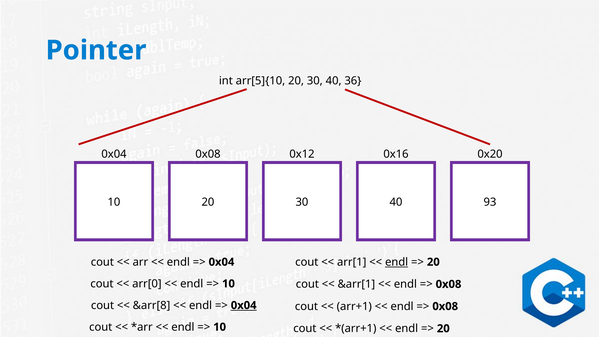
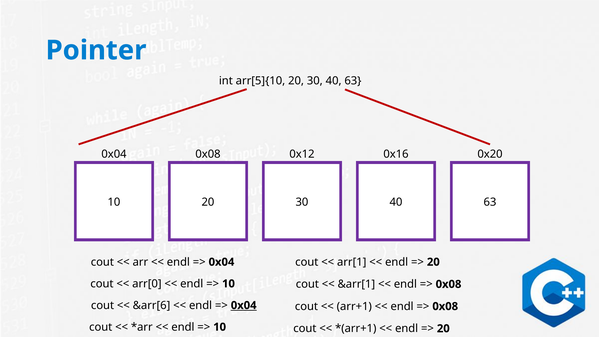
36 at (353, 81): 36 -> 63
93 at (490, 202): 93 -> 63
endl at (397, 262) underline: present -> none
&arr[8: &arr[8 -> &arr[6
